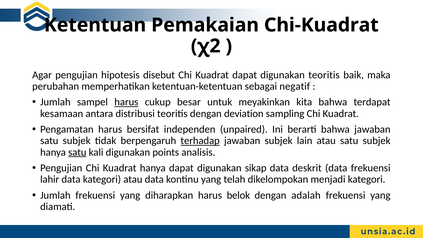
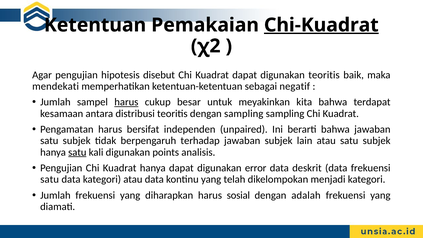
Chi-Kuadrat underline: none -> present
perubahan: perubahan -> mendekati
dengan deviation: deviation -> sampling
terhadap underline: present -> none
sikap: sikap -> error
lahir at (50, 179): lahir -> satu
belok: belok -> sosial
